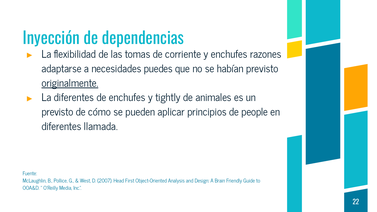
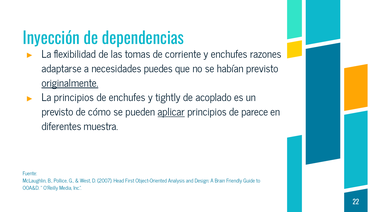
La diferentes: diferentes -> principios
animales: animales -> acoplado
aplicar underline: none -> present
people: people -> parece
llamada: llamada -> muestra
